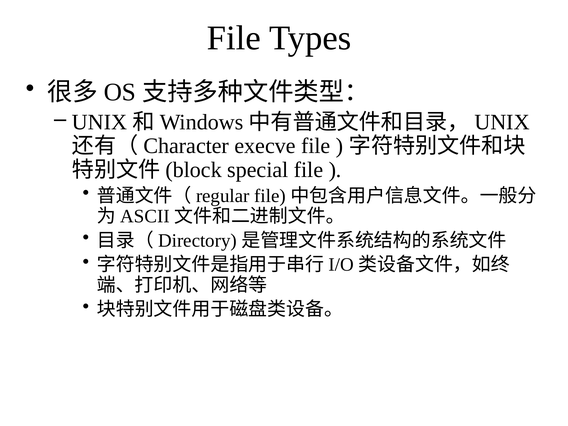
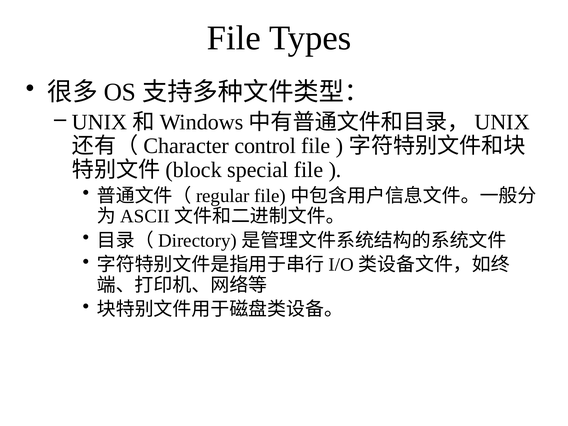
execve: execve -> control
